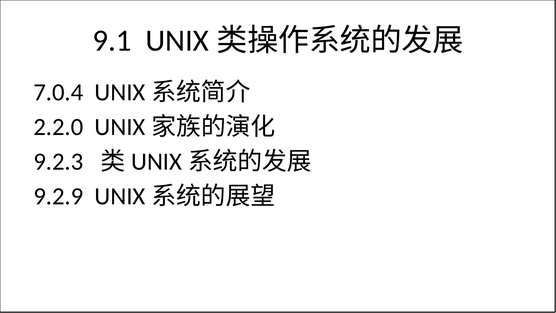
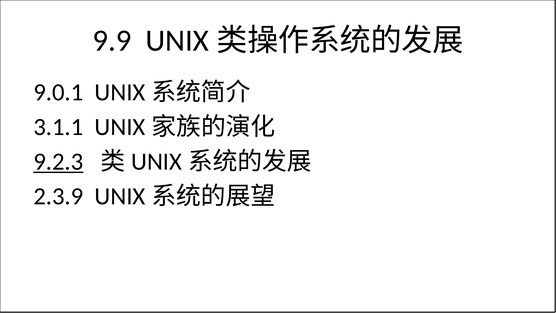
9.1: 9.1 -> 9.9
7.0.4: 7.0.4 -> 9.0.1
2.2.0: 2.2.0 -> 3.1.1
9.2.3 underline: none -> present
9.2.9: 9.2.9 -> 2.3.9
